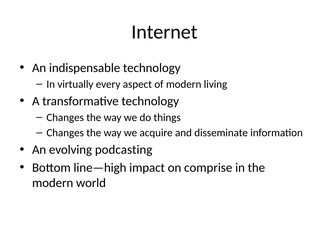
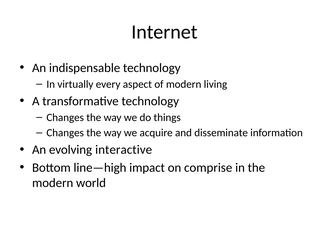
podcasting: podcasting -> interactive
